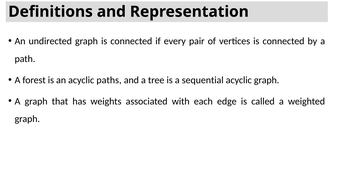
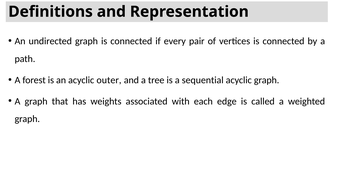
paths: paths -> outer
